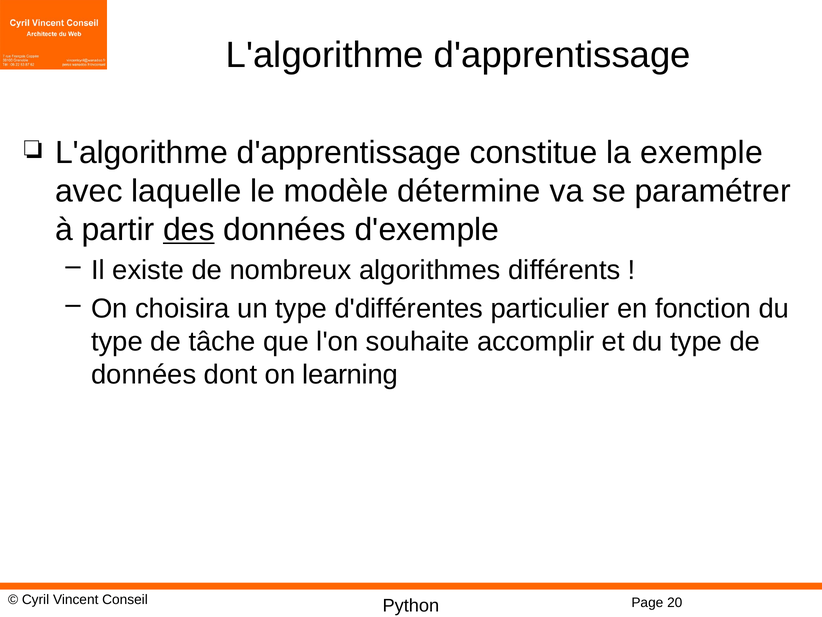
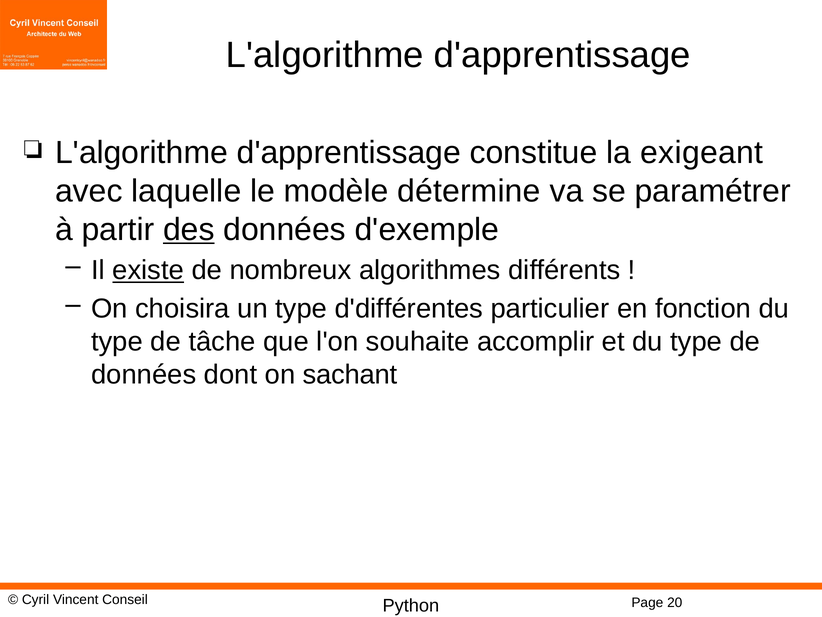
exemple: exemple -> exigeant
existe underline: none -> present
learning: learning -> sachant
